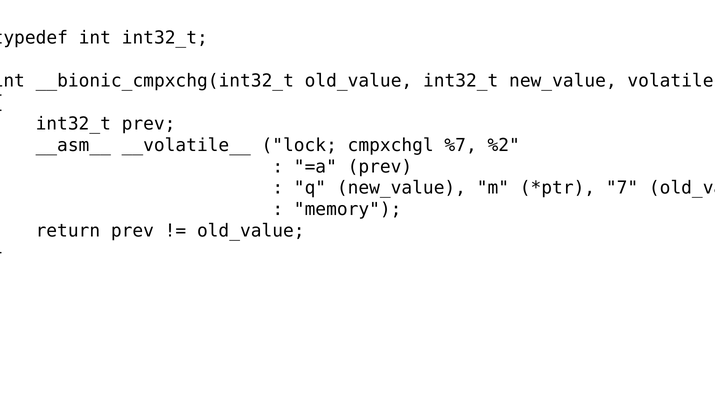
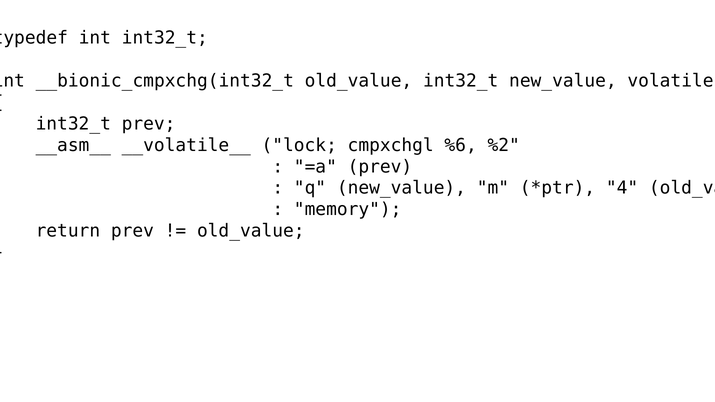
%7: %7 -> %6
7: 7 -> 4
